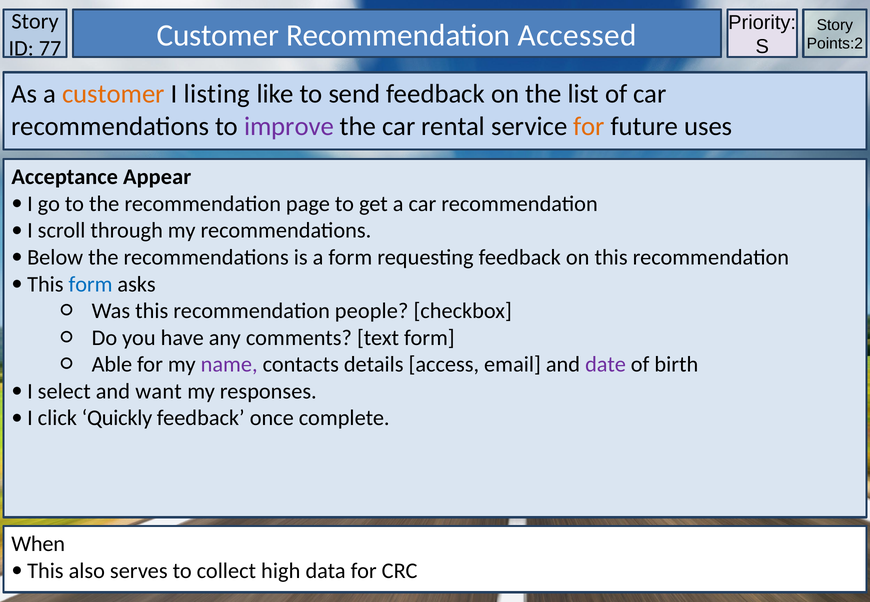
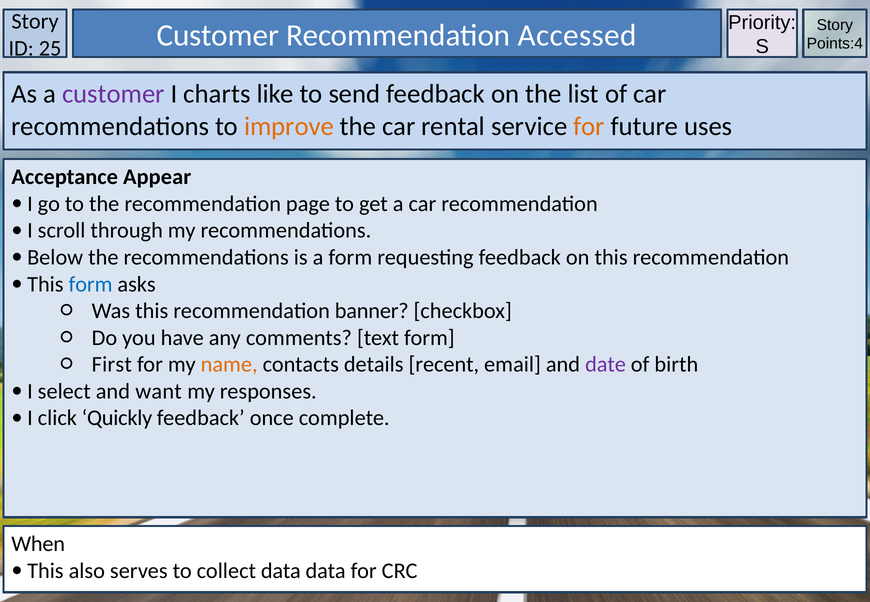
Points:2: Points:2 -> Points:4
77: 77 -> 25
customer at (113, 94) colour: orange -> purple
listing: listing -> charts
improve colour: purple -> orange
people: people -> banner
Able: Able -> First
name colour: purple -> orange
access: access -> recent
collect high: high -> data
